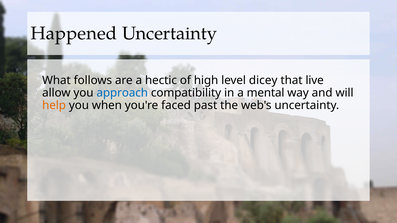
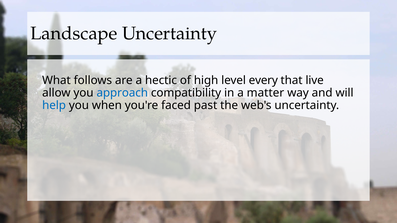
Happened: Happened -> Landscape
dicey: dicey -> every
mental: mental -> matter
help colour: orange -> blue
